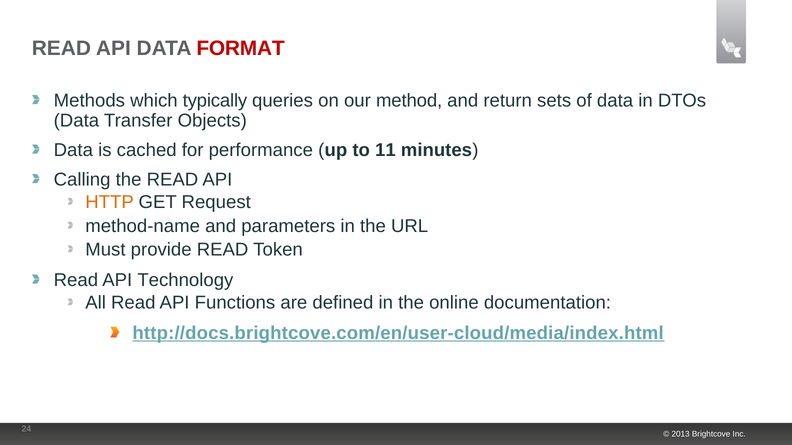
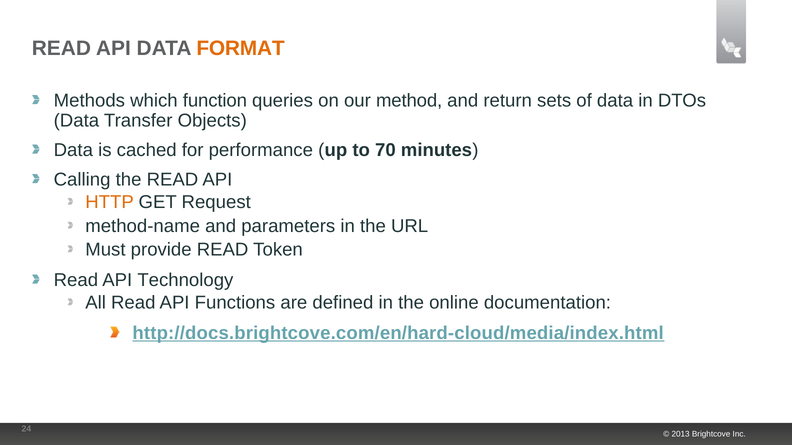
FORMAT colour: red -> orange
typically: typically -> function
11: 11 -> 70
http://docs.brightcove.com/en/user-cloud/media/index.html: http://docs.brightcove.com/en/user-cloud/media/index.html -> http://docs.brightcove.com/en/hard-cloud/media/index.html
